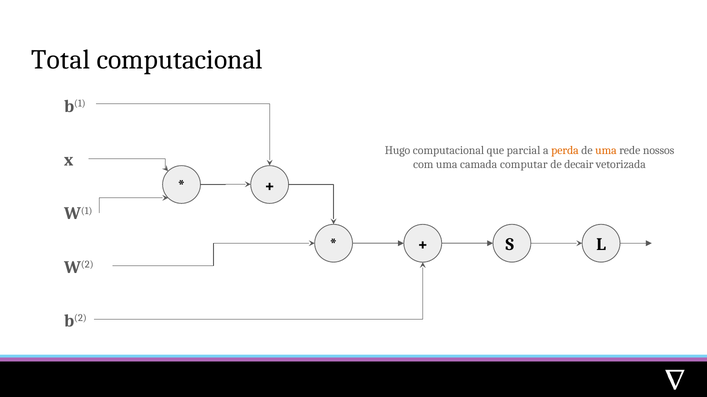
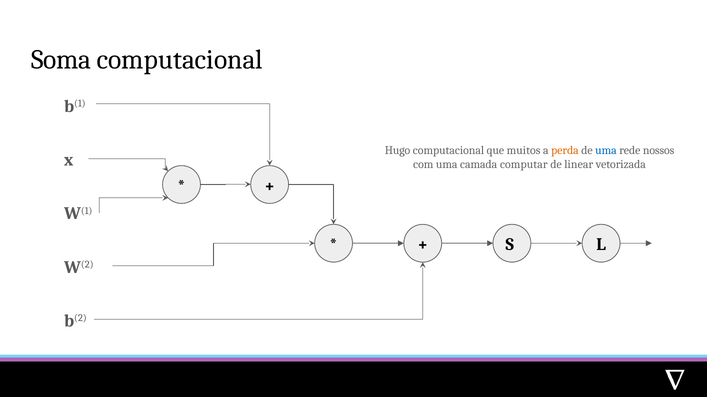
Total: Total -> Soma
parcial: parcial -> muitos
uma at (606, 151) colour: orange -> blue
decair: decair -> linear
